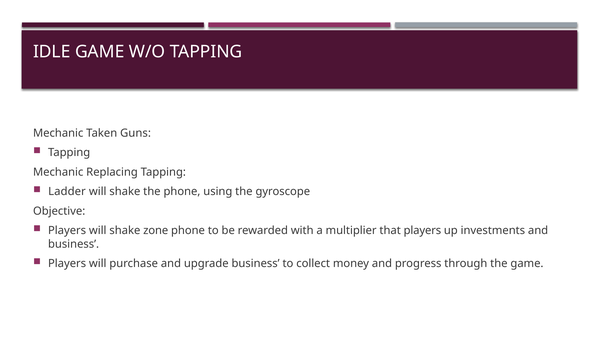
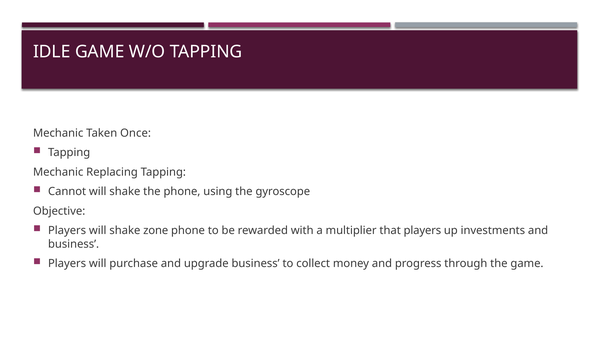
Guns: Guns -> Once
Ladder: Ladder -> Cannot
